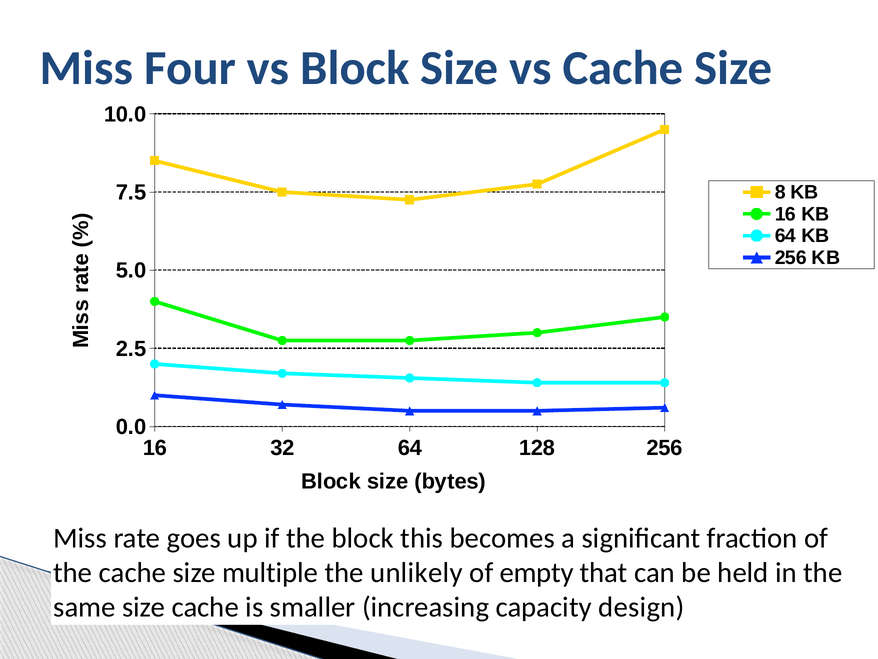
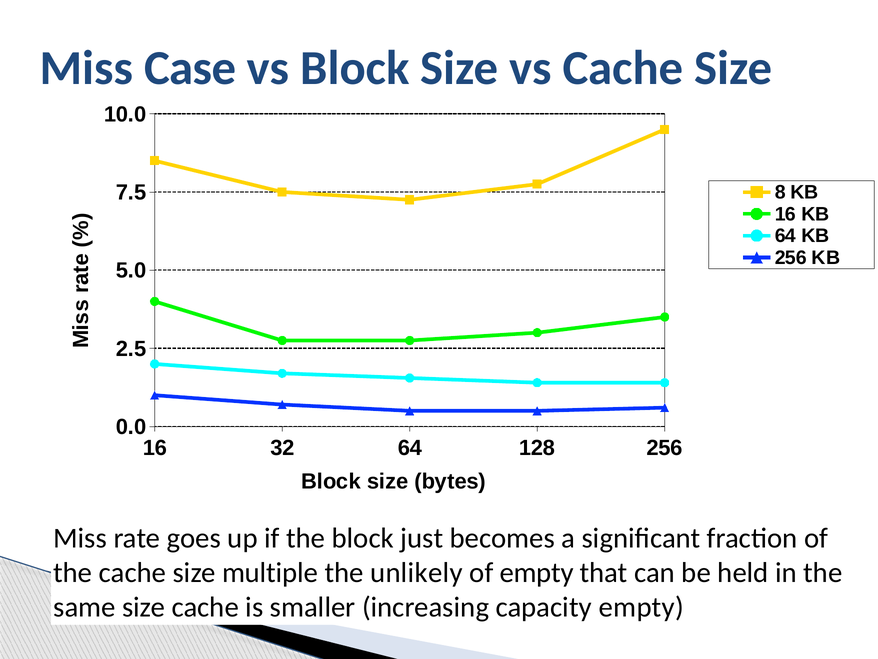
Four: Four -> Case
this: this -> just
capacity design: design -> empty
